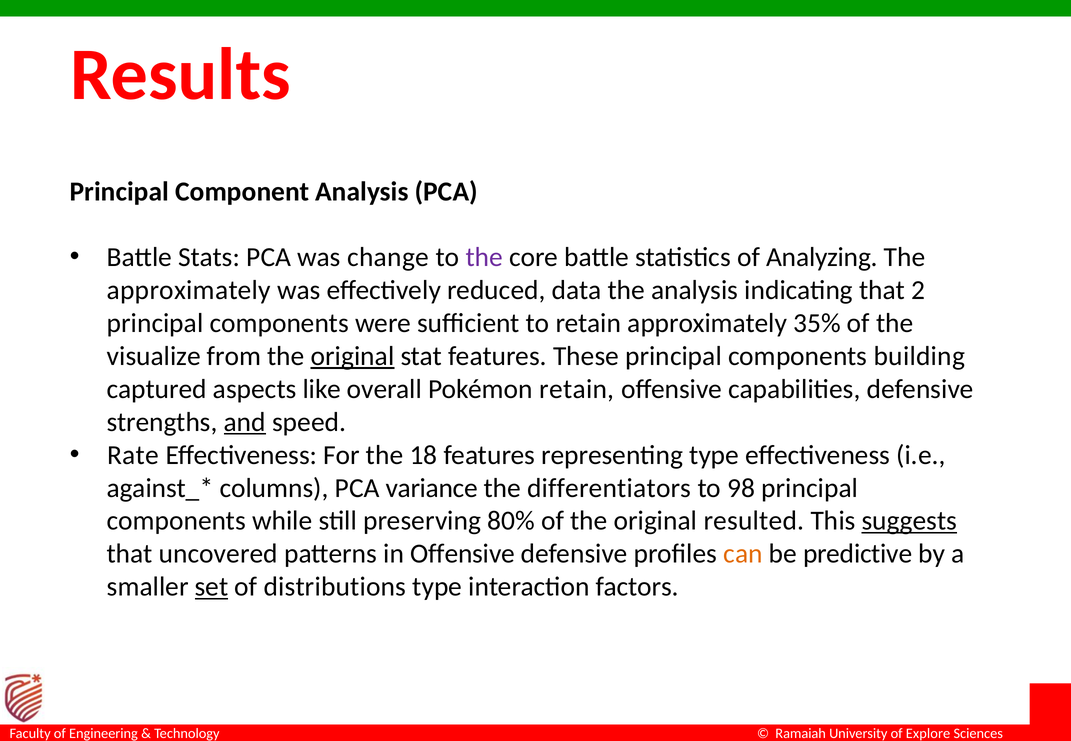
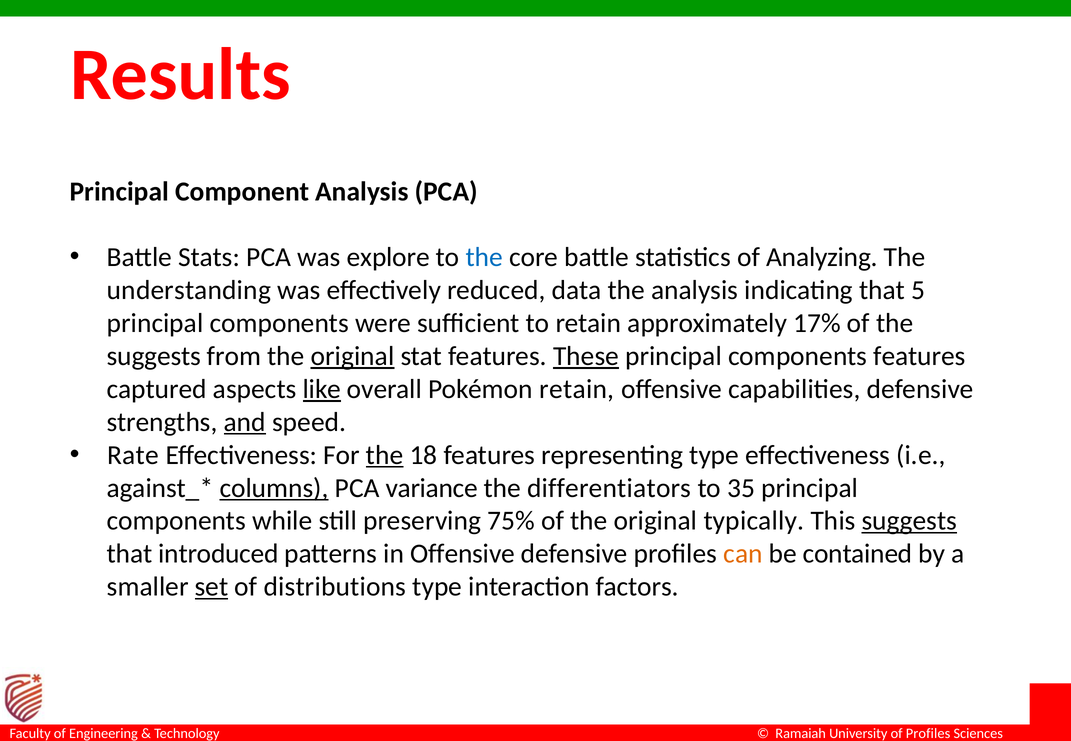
change: change -> explore
the at (484, 258) colour: purple -> blue
approximately at (189, 290): approximately -> understanding
2: 2 -> 5
35%: 35% -> 17%
visualize at (154, 356): visualize -> suggests
These underline: none -> present
components building: building -> features
like underline: none -> present
the at (385, 455) underline: none -> present
columns underline: none -> present
98: 98 -> 35
80%: 80% -> 75%
resulted: resulted -> typically
uncovered: uncovered -> introduced
predictive: predictive -> contained
of Explore: Explore -> Profiles
